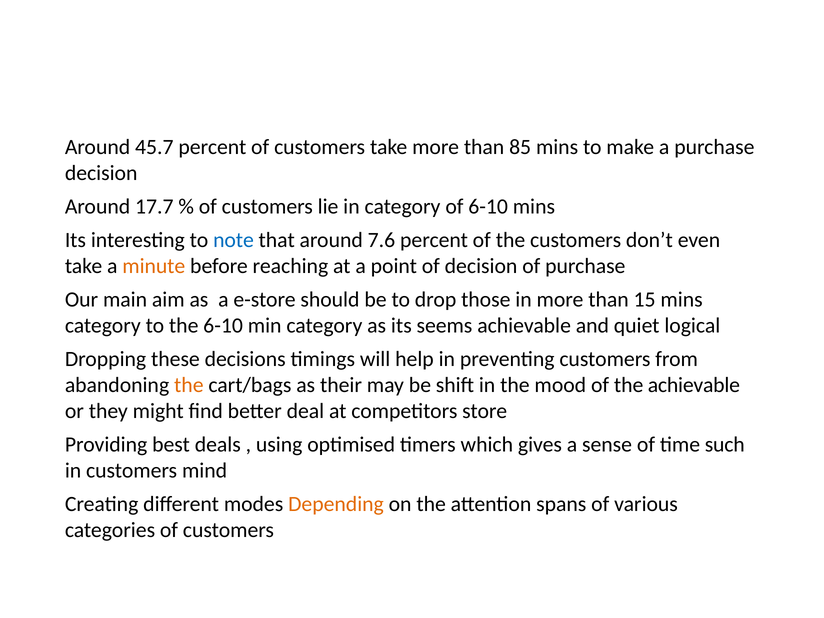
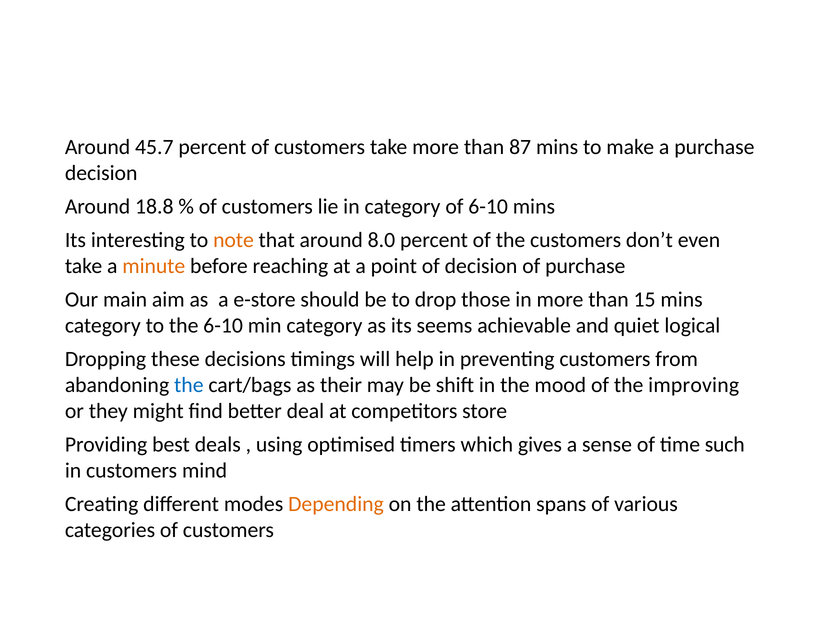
85: 85 -> 87
17.7: 17.7 -> 18.8
note colour: blue -> orange
7.6: 7.6 -> 8.0
the at (189, 385) colour: orange -> blue
the achievable: achievable -> improving
